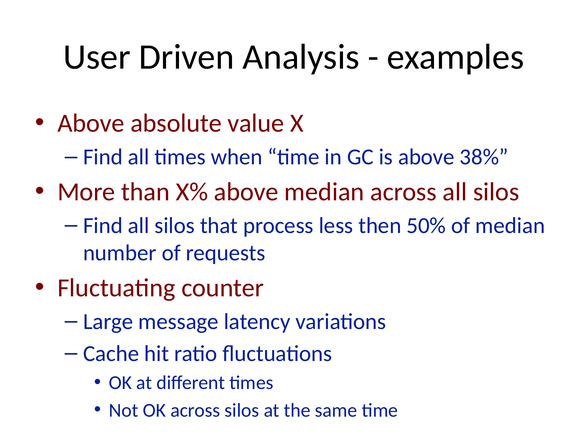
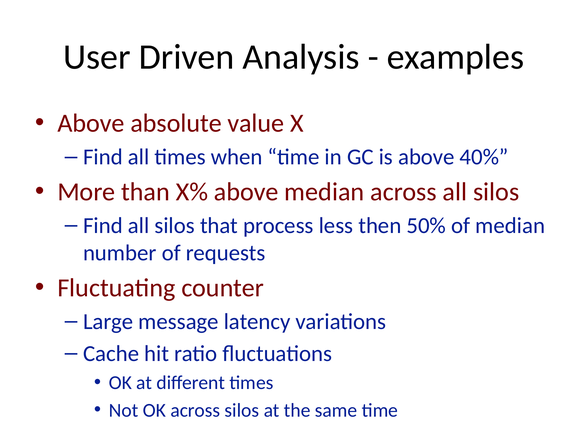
38%: 38% -> 40%
